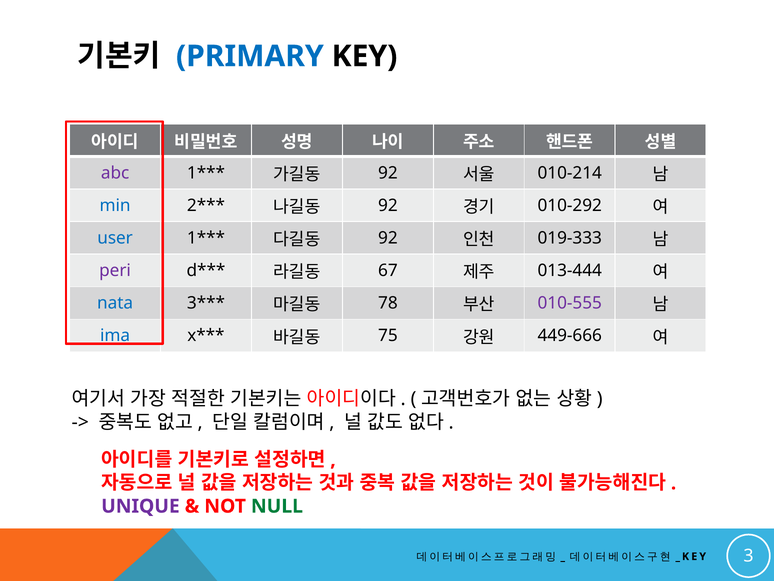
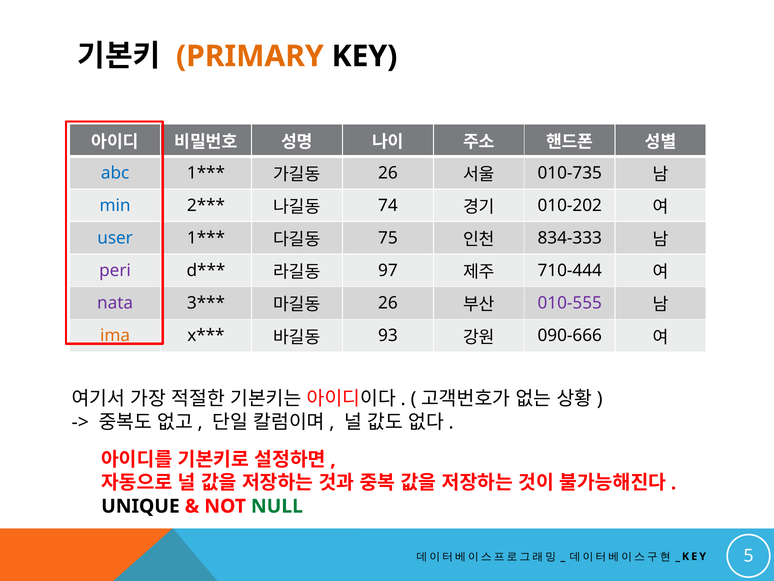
PRIMARY colour: blue -> orange
abc colour: purple -> blue
92 at (388, 173): 92 -> 26
010-214: 010-214 -> 010-735
92 at (388, 205): 92 -> 74
010-292: 010-292 -> 010-202
92 at (388, 238): 92 -> 75
019-333: 019-333 -> 834-333
67: 67 -> 97
013-444: 013-444 -> 710-444
nata colour: blue -> purple
78 at (388, 303): 78 -> 26
ima colour: blue -> orange
75: 75 -> 93
449-666: 449-666 -> 090-666
UNIQUE colour: purple -> black
3: 3 -> 5
